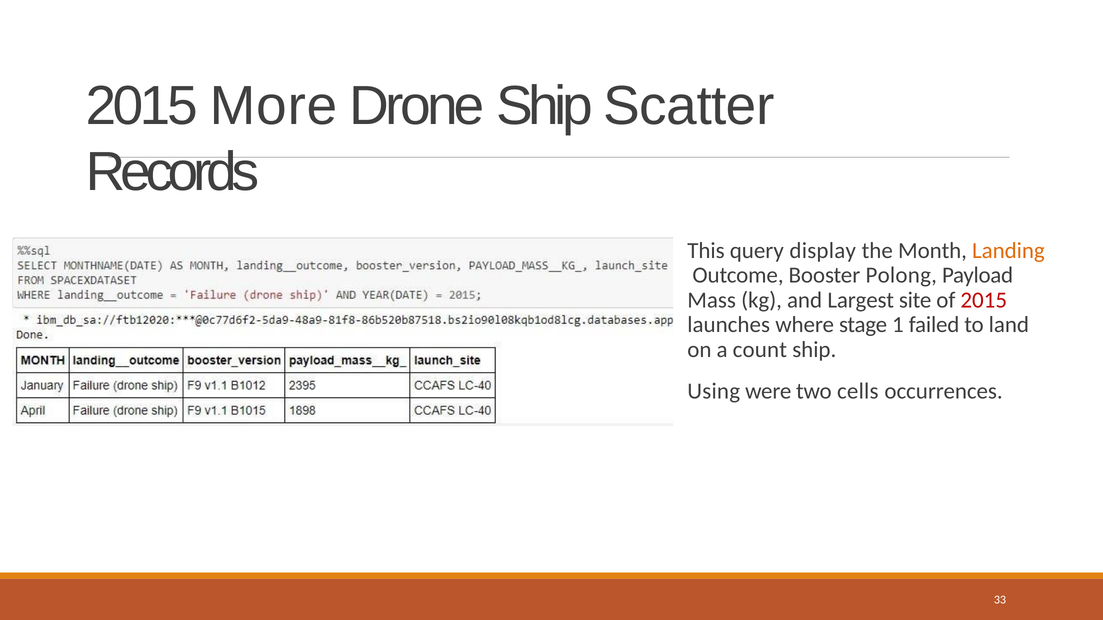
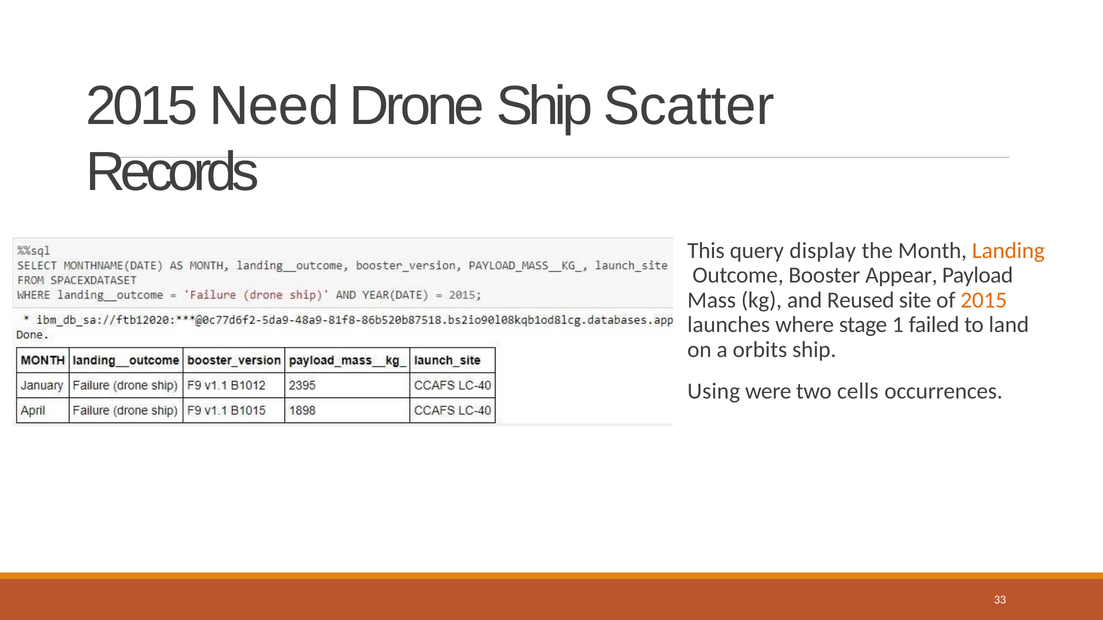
More: More -> Need
Polong: Polong -> Appear
Largest: Largest -> Reused
2015 at (984, 300) colour: red -> orange
count: count -> orbits
